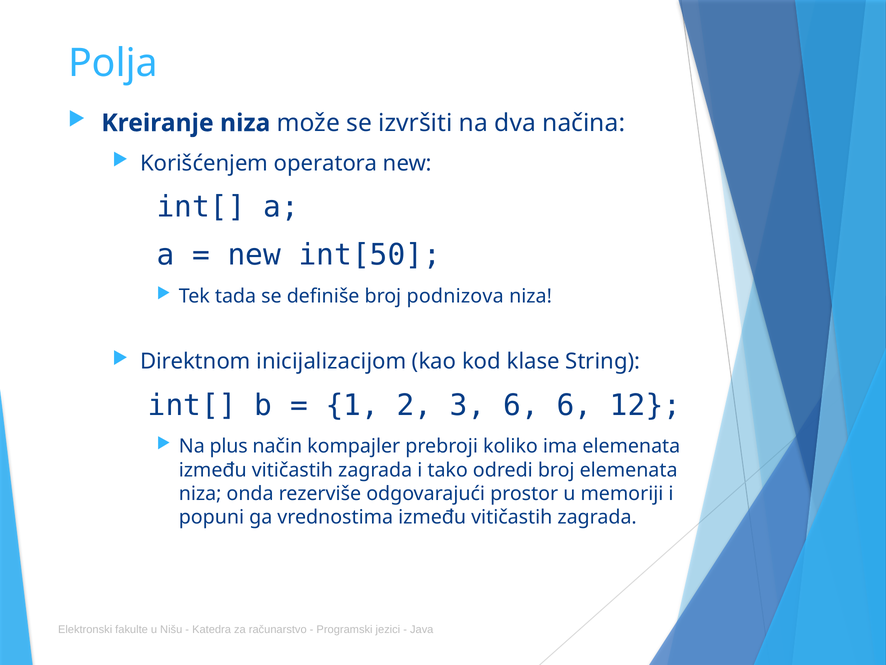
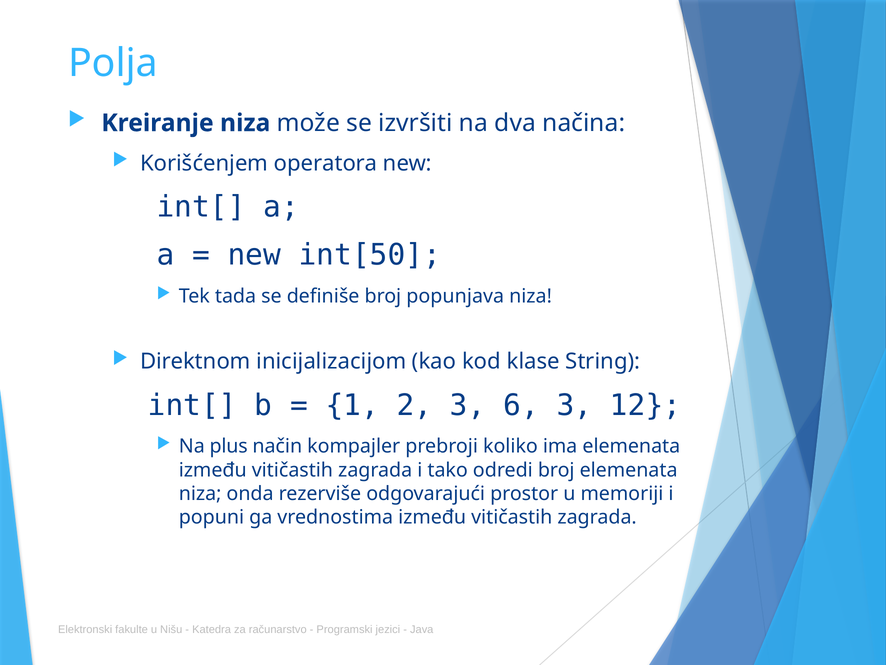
podnizova: podnizova -> popunjava
6 6: 6 -> 3
